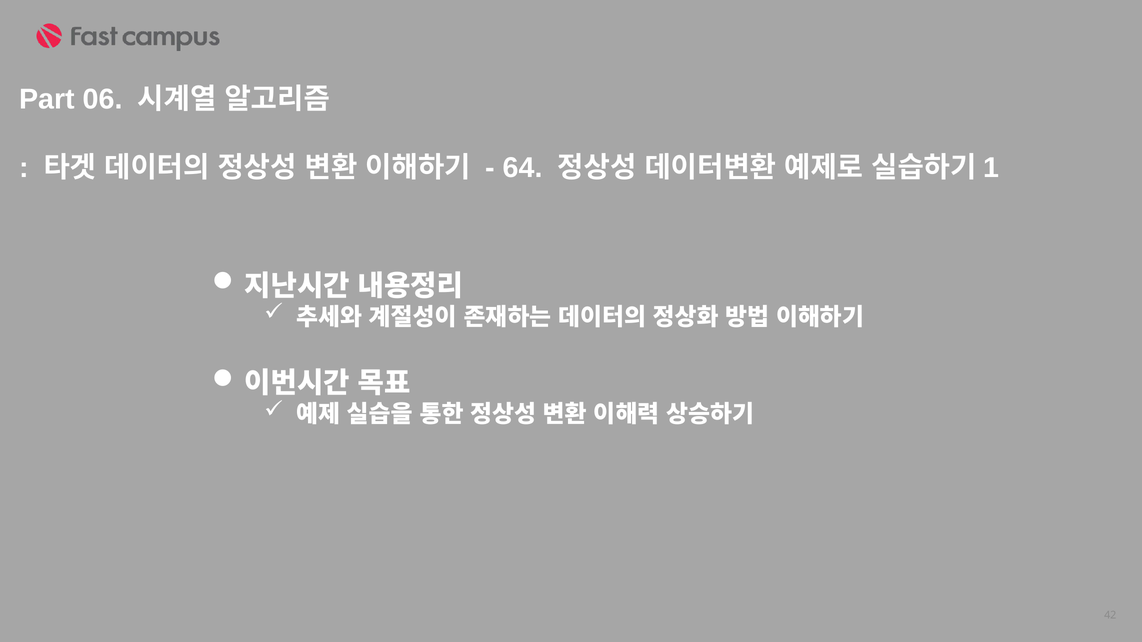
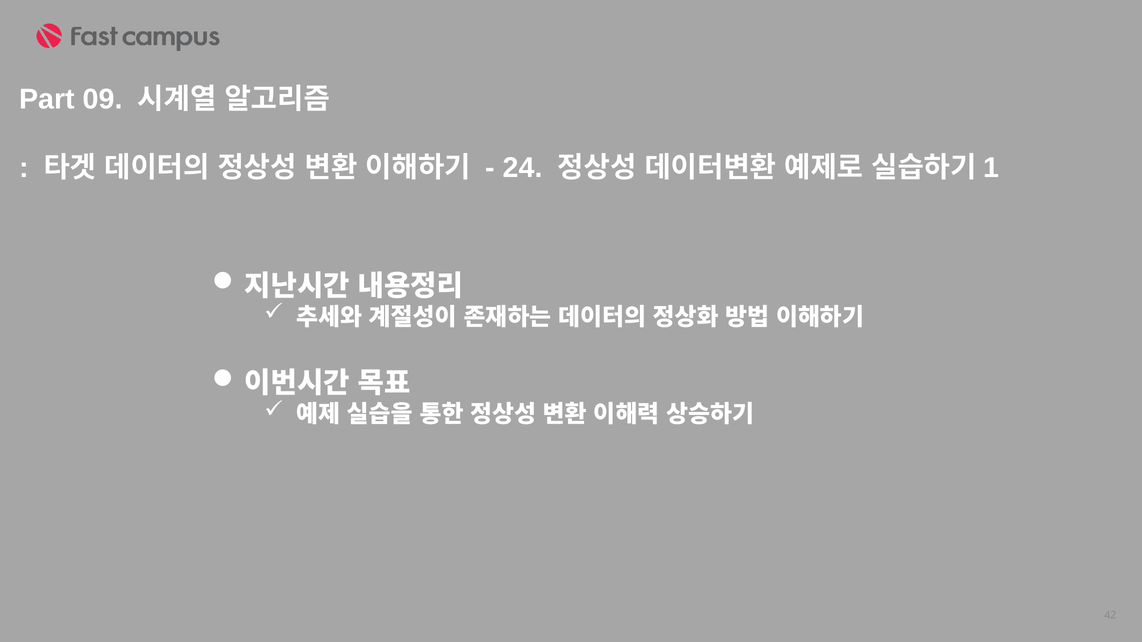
06: 06 -> 09
64: 64 -> 24
